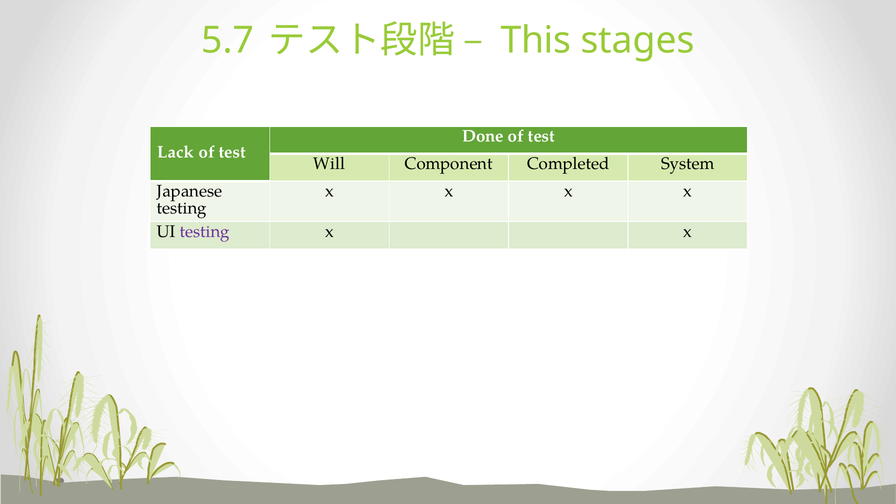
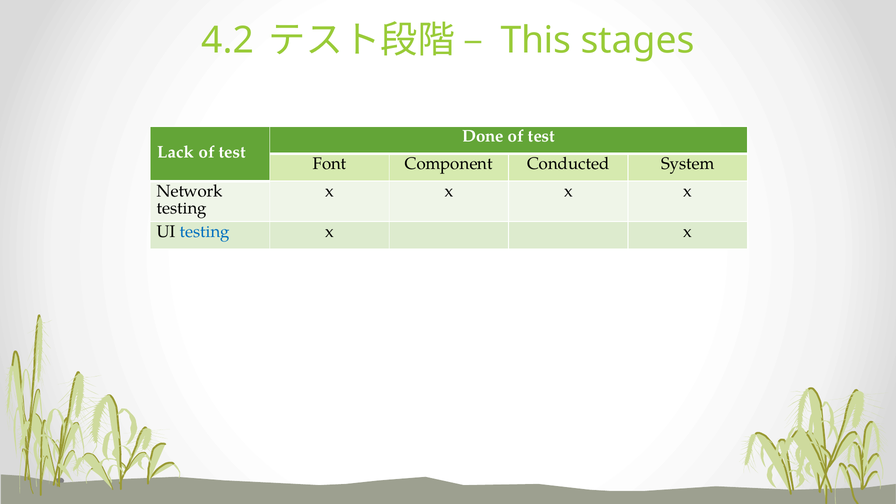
5.7: 5.7 -> 4.2
Will: Will -> Font
Completed: Completed -> Conducted
Japanese: Japanese -> Network
testing at (205, 232) colour: purple -> blue
